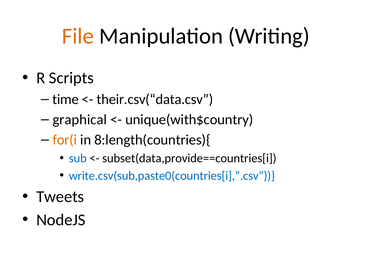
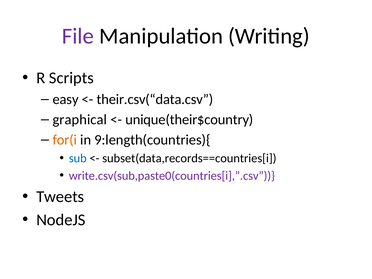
File colour: orange -> purple
time: time -> easy
unique(with$country: unique(with$country -> unique(their$country
8:length(countries){: 8:length(countries){ -> 9:length(countries){
subset(data,provide==countries[i: subset(data,provide==countries[i -> subset(data,records==countries[i
write.csv(sub,paste0(countries[i],”.csv colour: blue -> purple
